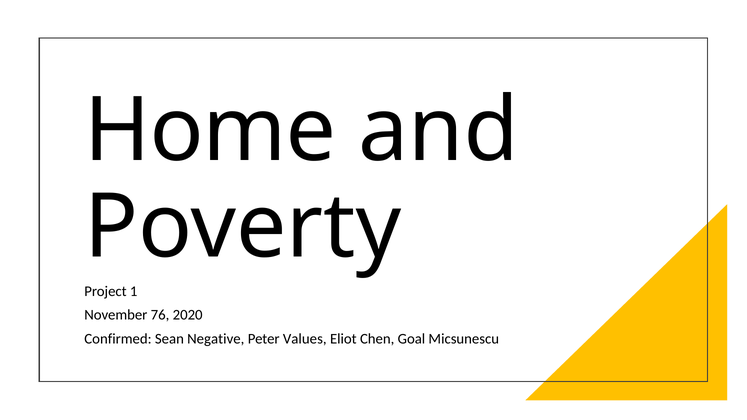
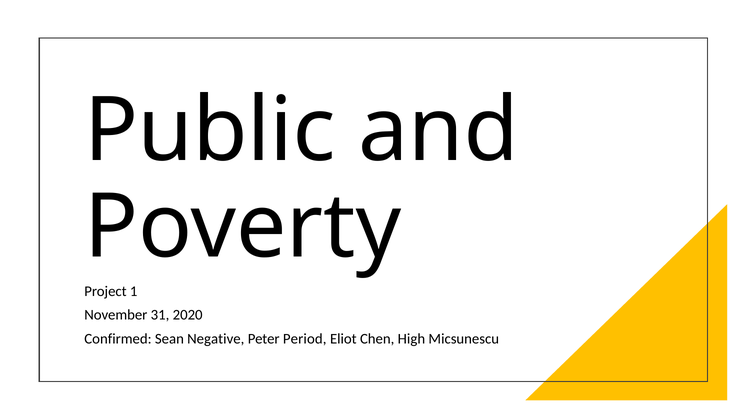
Home: Home -> Public
76: 76 -> 31
Values: Values -> Period
Goal: Goal -> High
